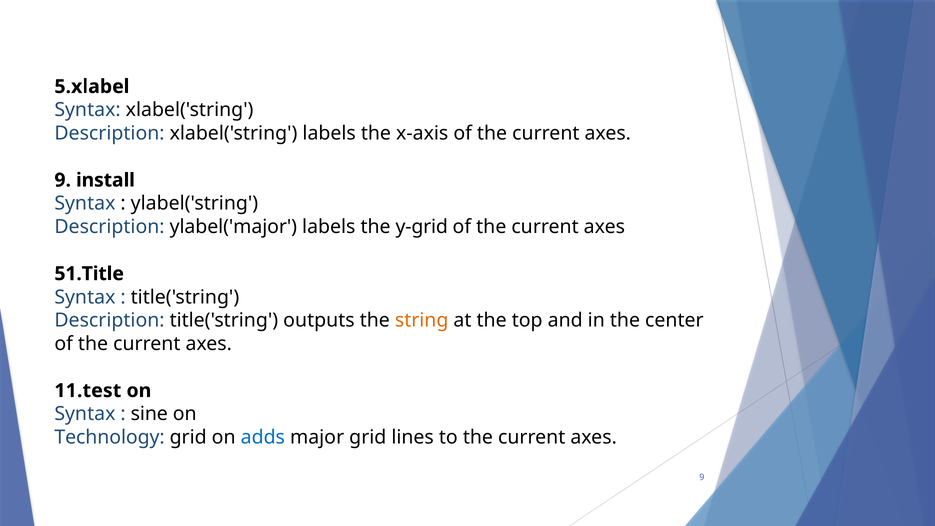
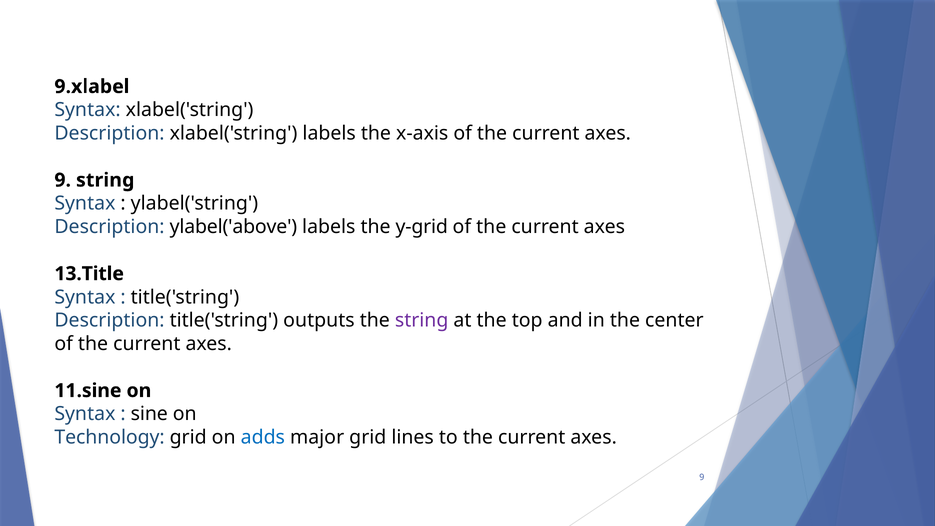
5.xlabel: 5.xlabel -> 9.xlabel
9 install: install -> string
ylabel('major: ylabel('major -> ylabel('above
51.Title: 51.Title -> 13.Title
string at (422, 320) colour: orange -> purple
11.test: 11.test -> 11.sine
